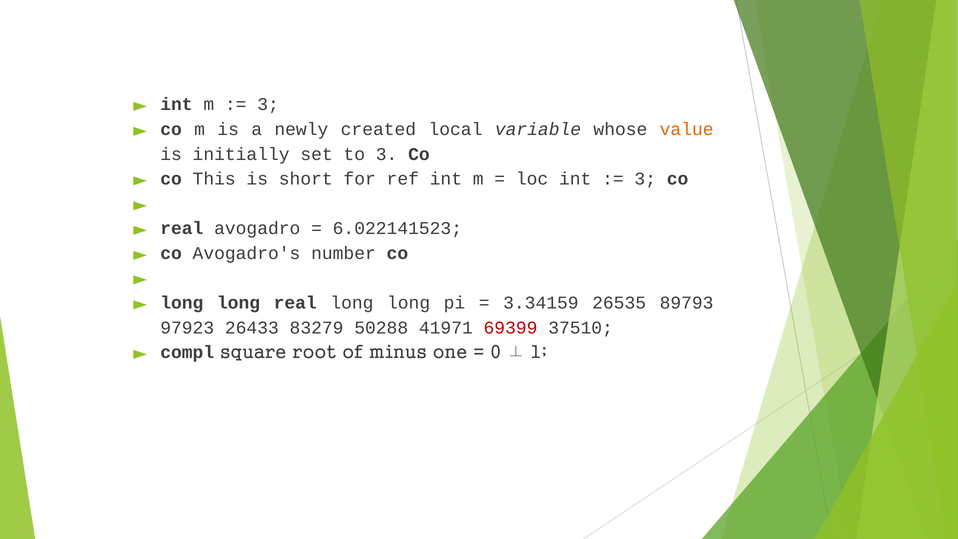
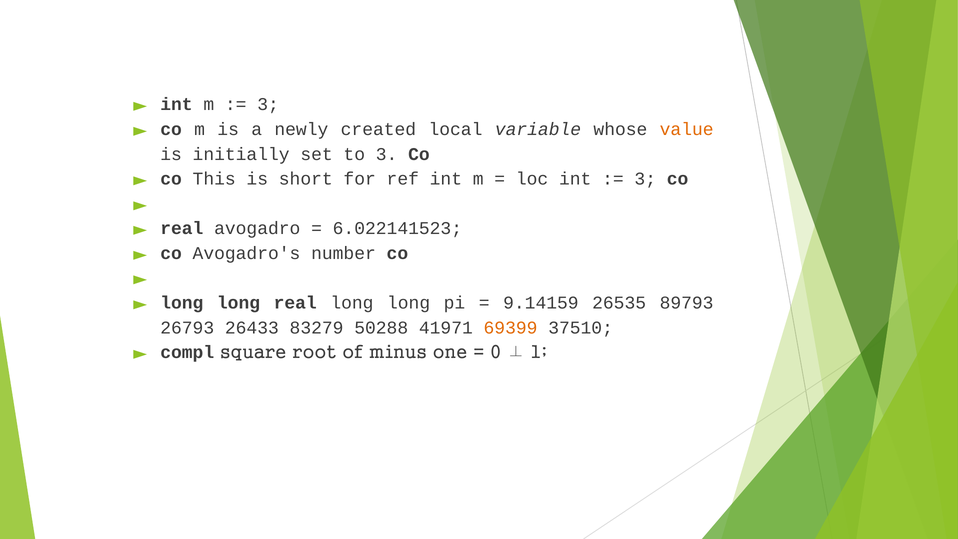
3.34159: 3.34159 -> 9.14159
97923: 97923 -> 26793
69399 colour: red -> orange
